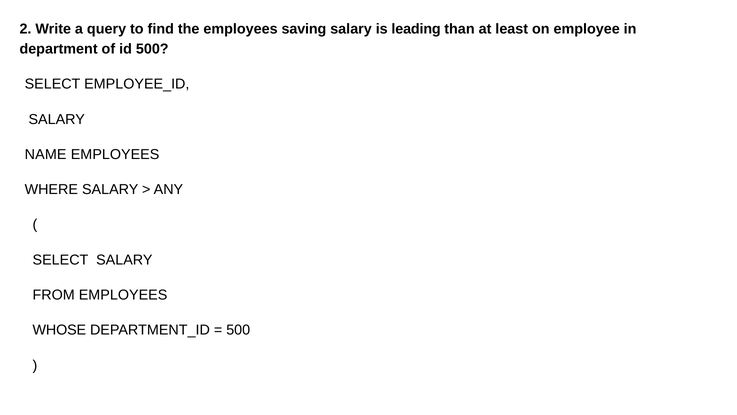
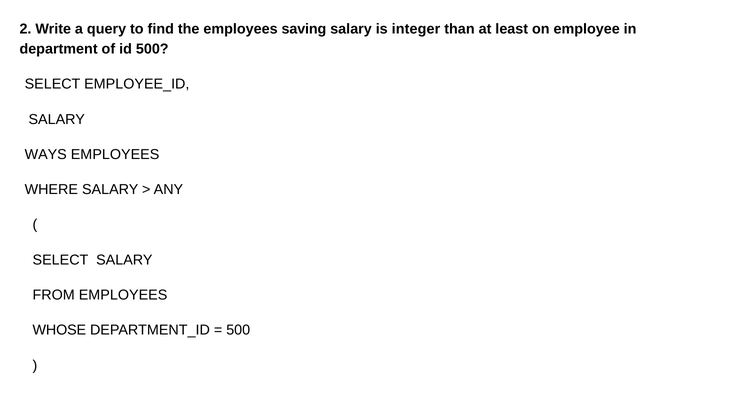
leading: leading -> integer
NAME: NAME -> WAYS
